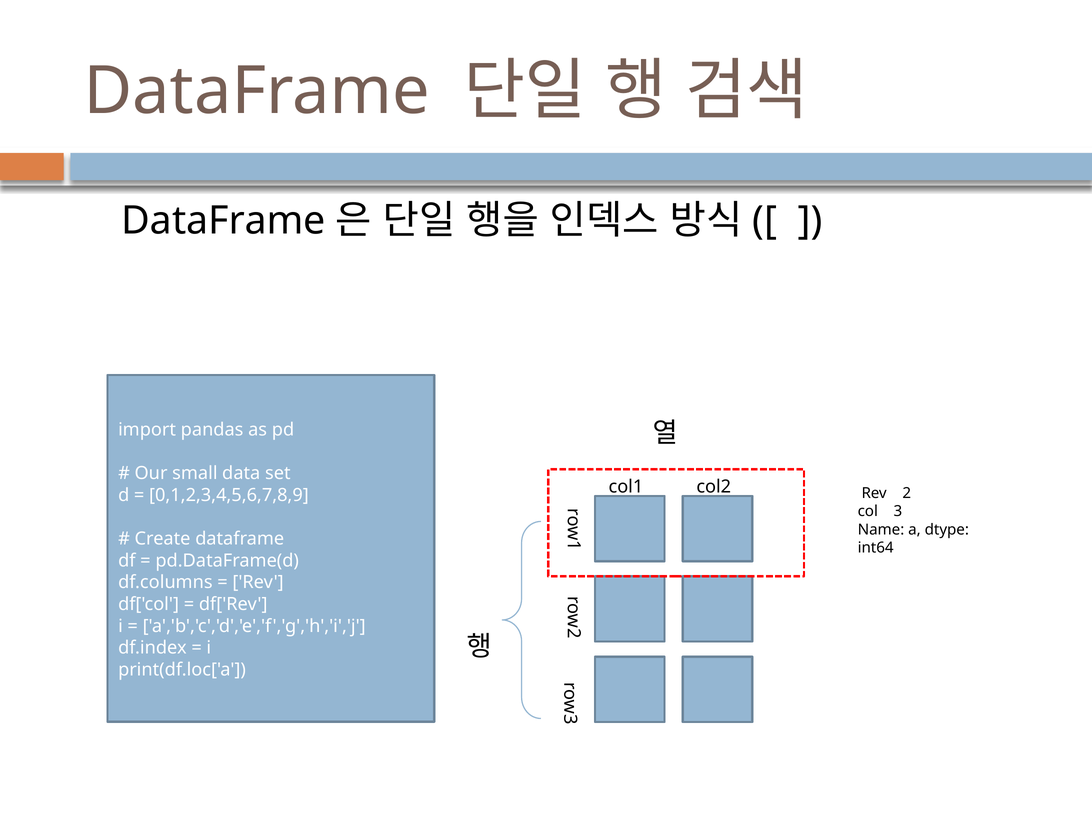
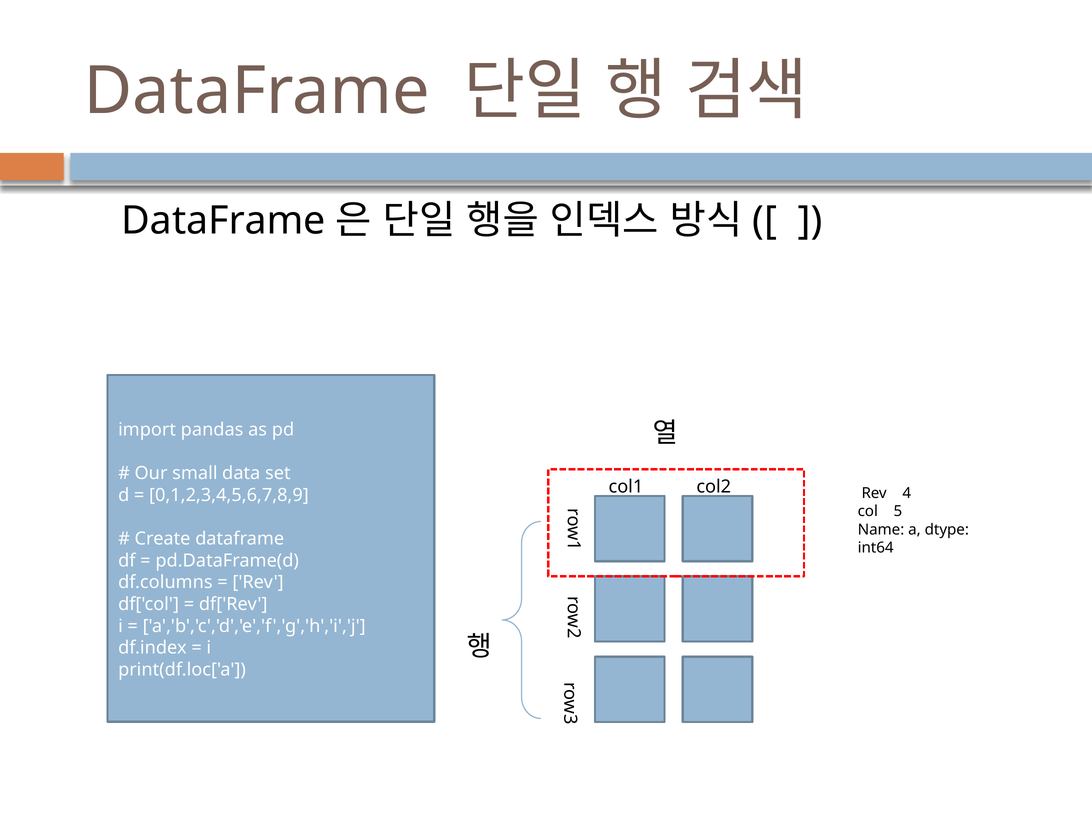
Rev 2: 2 -> 4
col 3: 3 -> 5
